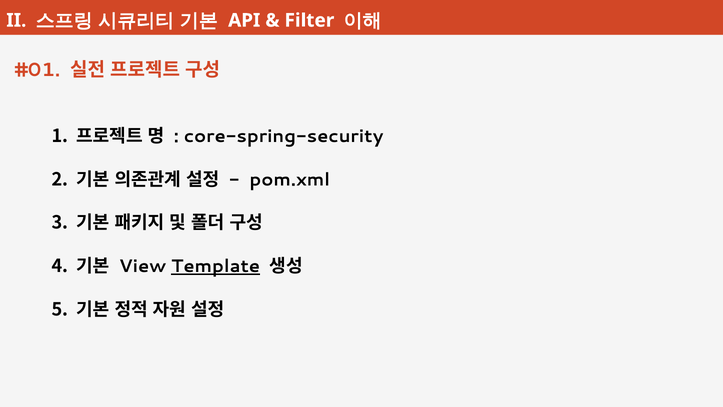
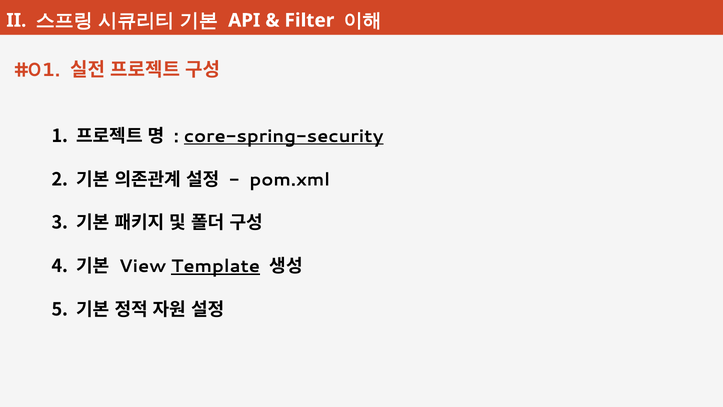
core-spring-security underline: none -> present
